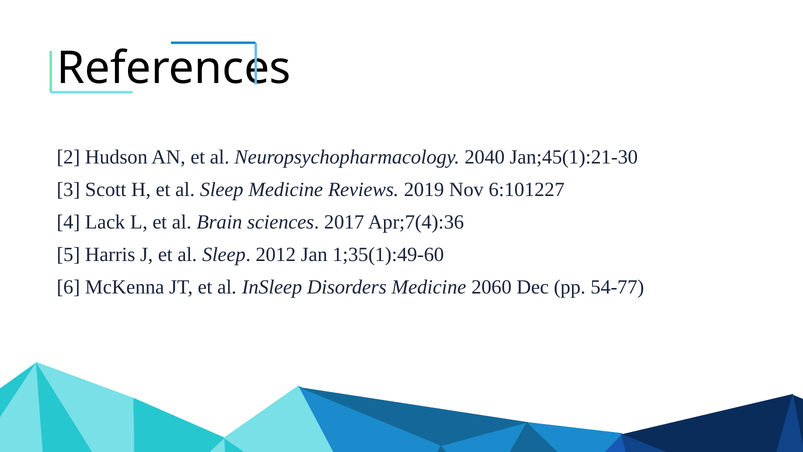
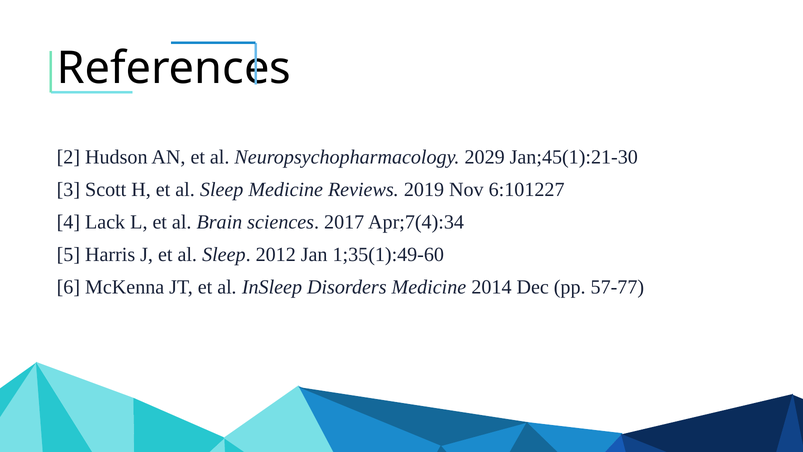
2040: 2040 -> 2029
Apr;7(4):36: Apr;7(4):36 -> Apr;7(4):34
2060: 2060 -> 2014
54-77: 54-77 -> 57-77
